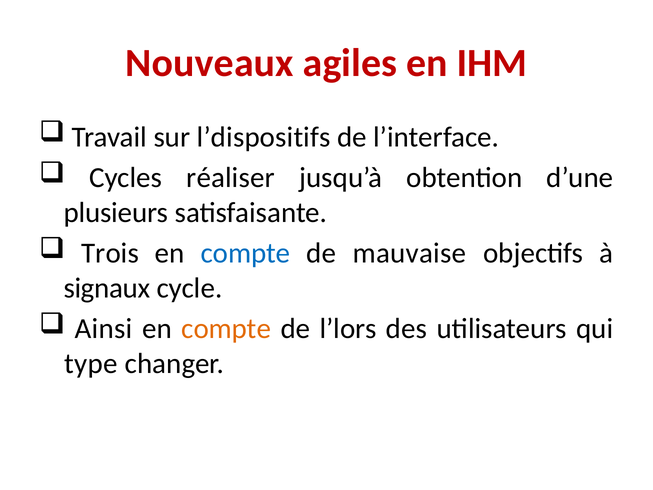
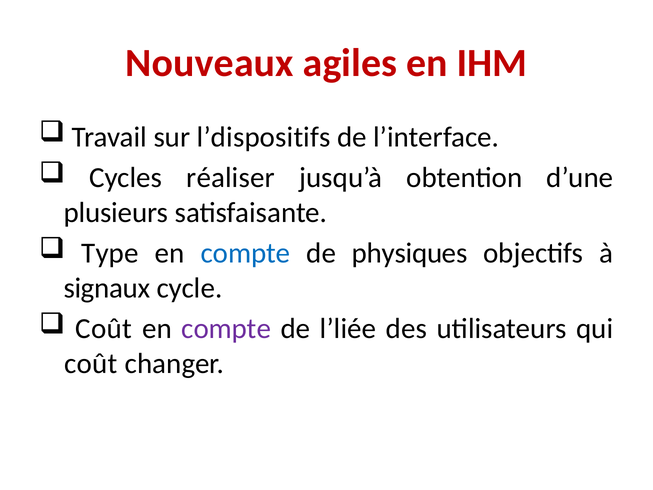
Trois: Trois -> Type
mauvaise: mauvaise -> physiques
Ainsi at (104, 329): Ainsi -> Coût
compte at (226, 329) colour: orange -> purple
l’lors: l’lors -> l’liée
type at (91, 363): type -> coût
